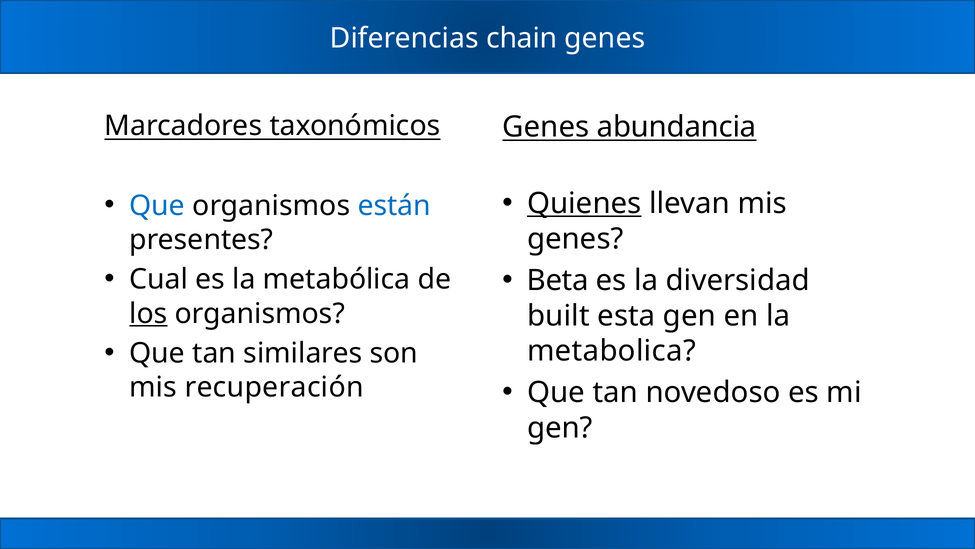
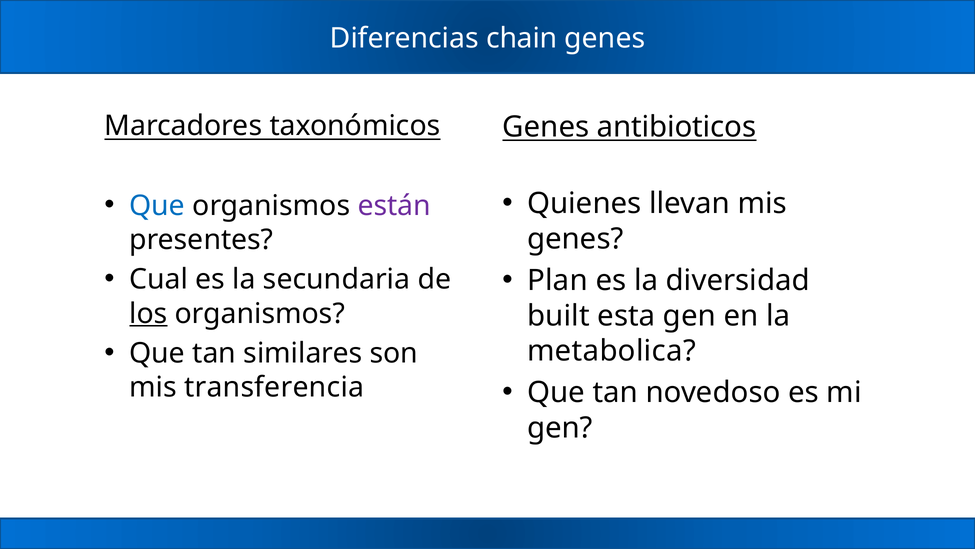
abundancia: abundancia -> antibioticos
Quienes underline: present -> none
están colour: blue -> purple
metabólica: metabólica -> secundaria
Beta: Beta -> Plan
recuperación: recuperación -> transferencia
